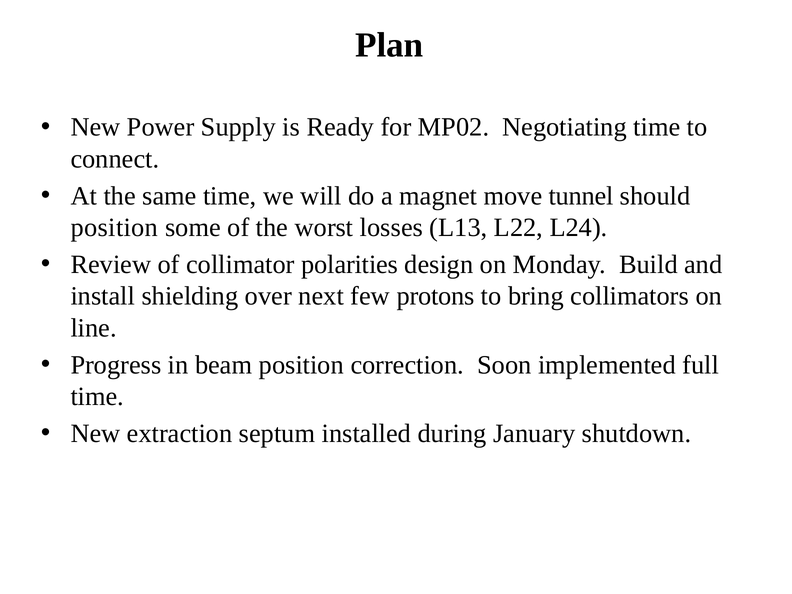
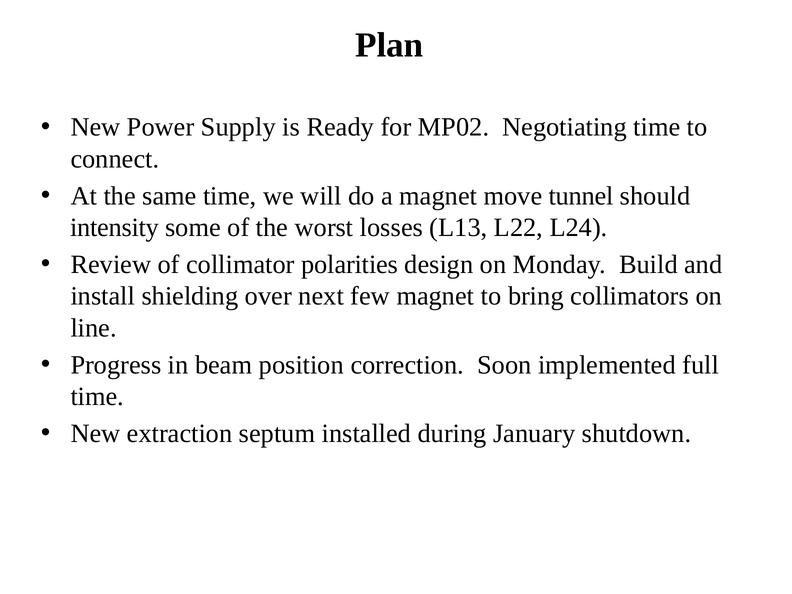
position at (114, 228): position -> intensity
few protons: protons -> magnet
